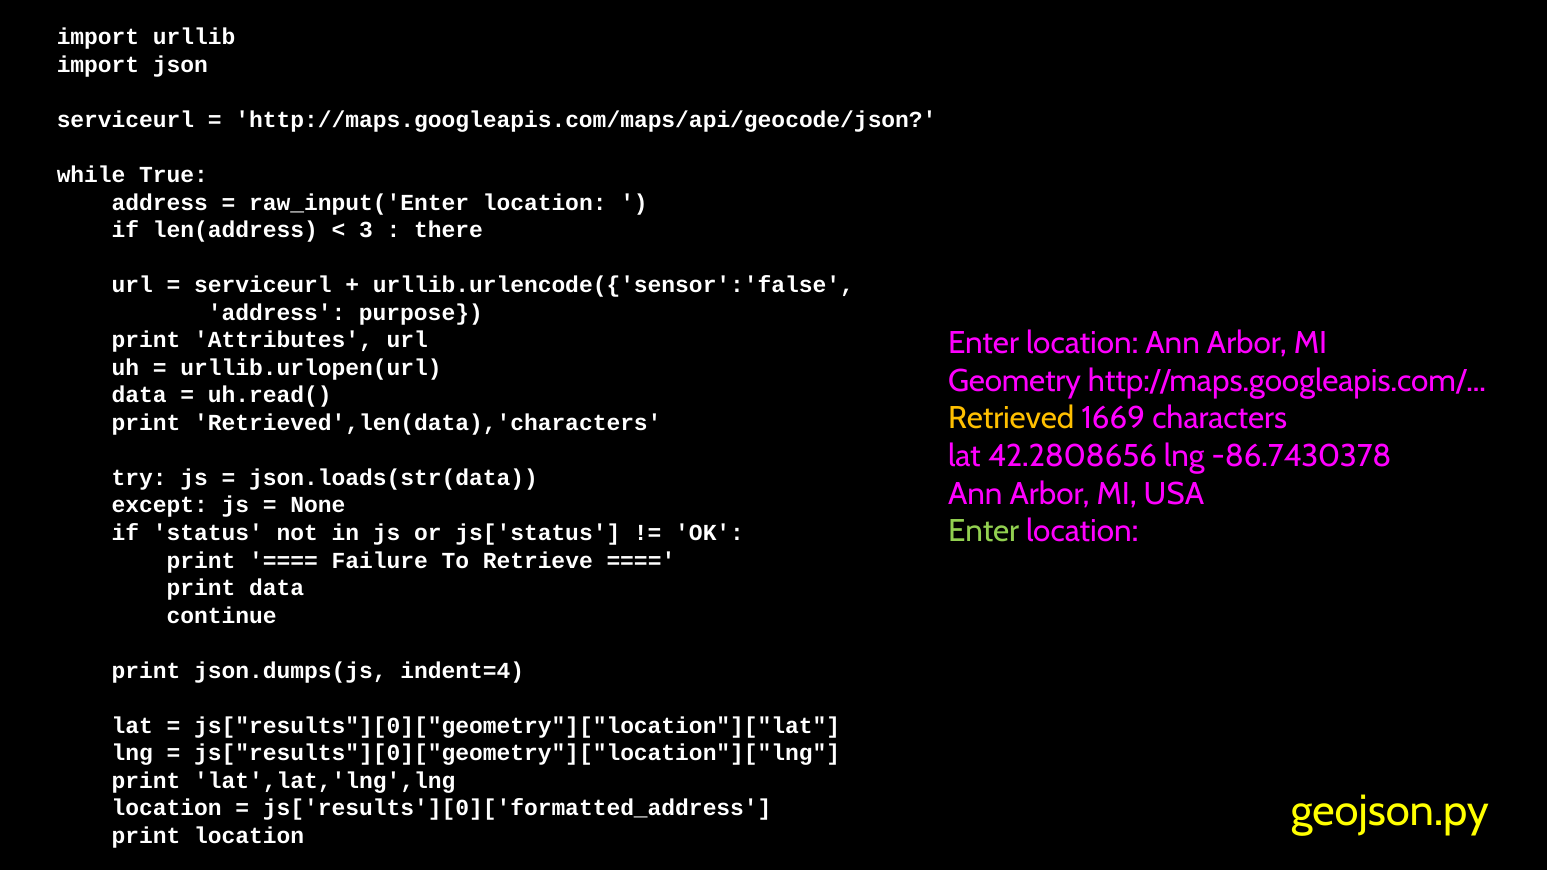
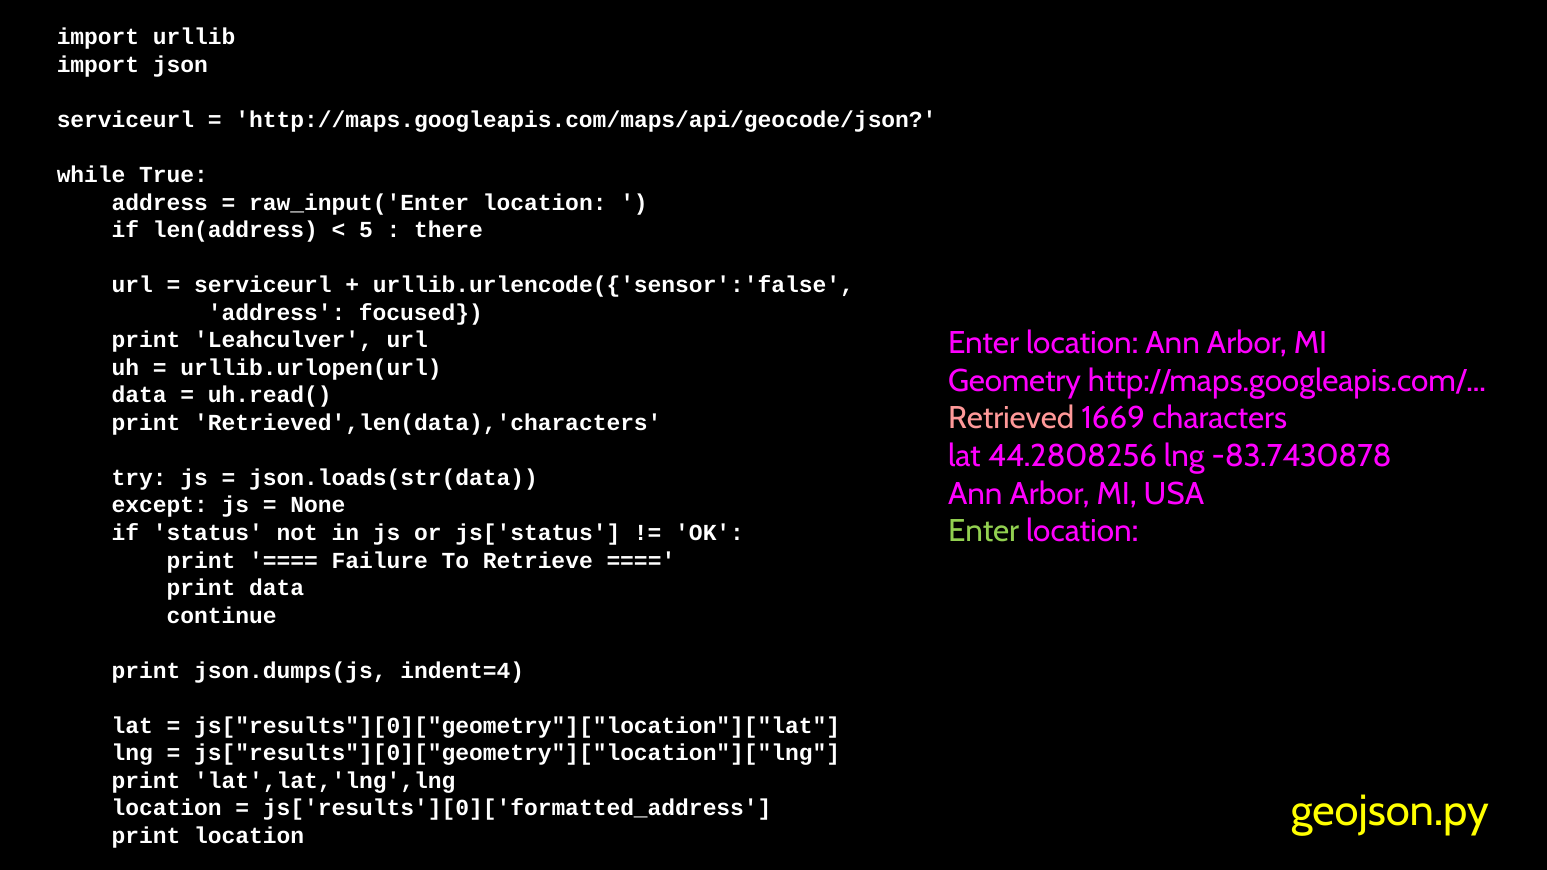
3: 3 -> 5
purpose: purpose -> focused
Attributes: Attributes -> Leahculver
Retrieved colour: yellow -> pink
42.2808656: 42.2808656 -> 44.2808256
-86.7430378: -86.7430378 -> -83.7430878
